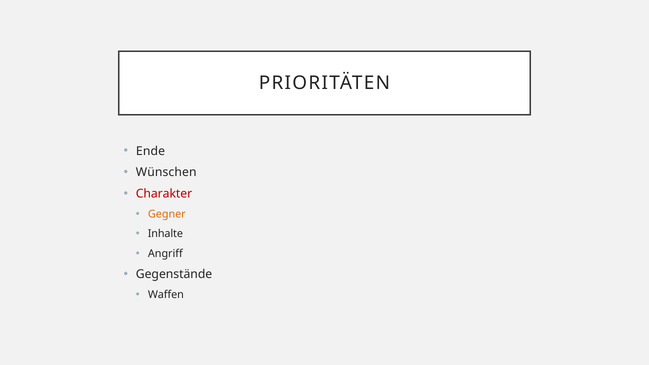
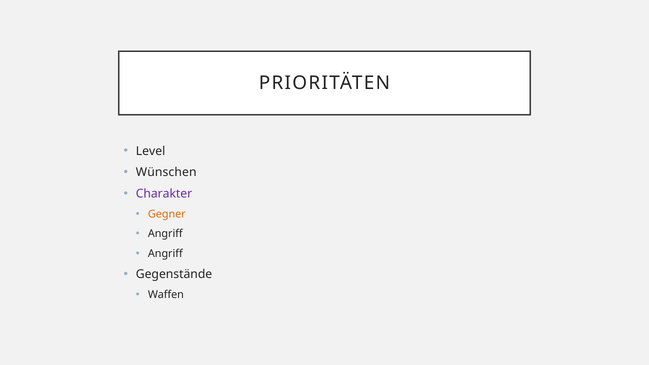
Ende: Ende -> Level
Charakter colour: red -> purple
Inhalte at (165, 234): Inhalte -> Angriff
